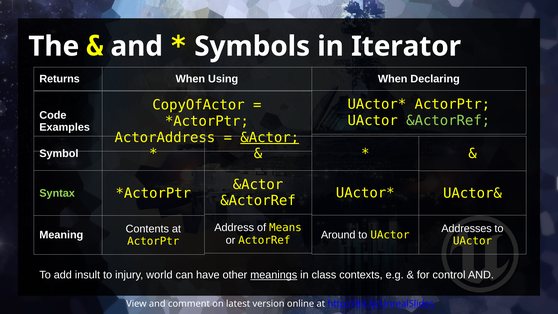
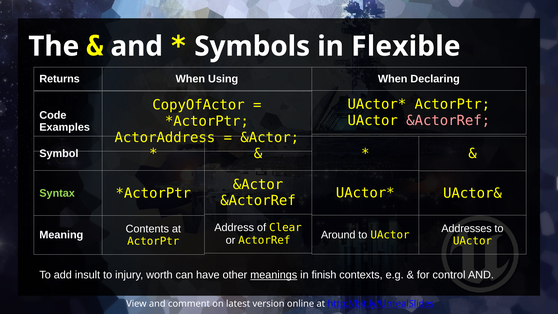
Iterator: Iterator -> Flexible
&ActorRef at (448, 121) colour: light green -> pink
&Actor at (270, 137) underline: present -> none
Means: Means -> Clear
world: world -> worth
class: class -> finish
